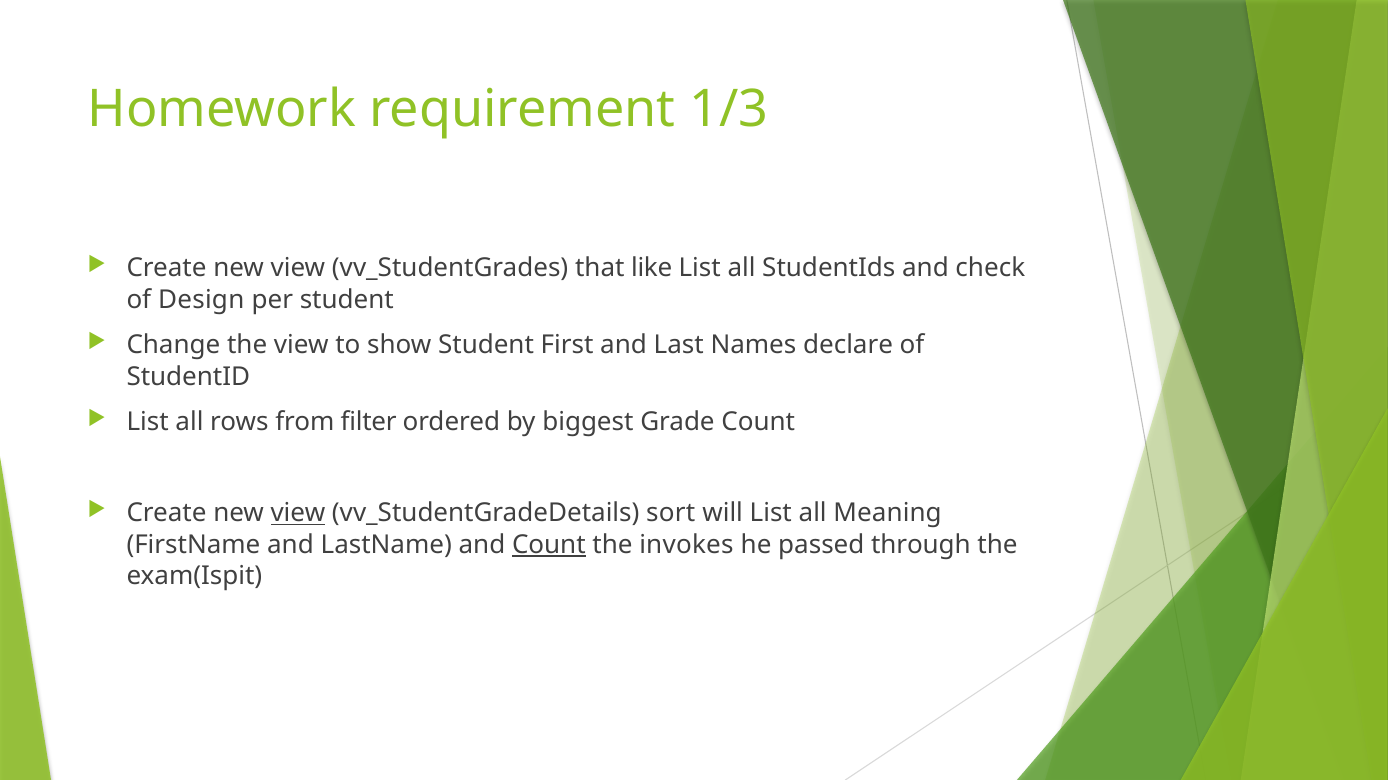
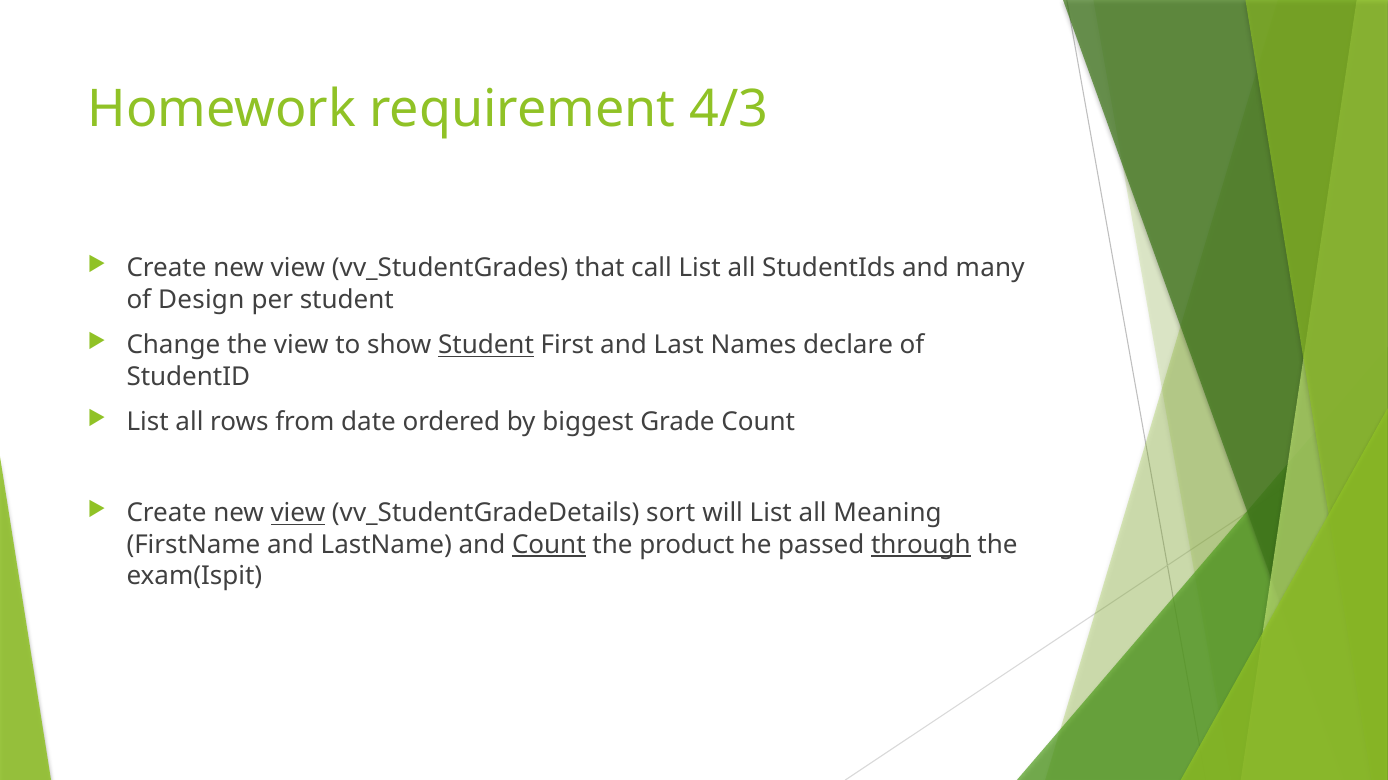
1/3: 1/3 -> 4/3
like: like -> call
check: check -> many
Student at (486, 346) underline: none -> present
filter: filter -> date
invokes: invokes -> product
through underline: none -> present
